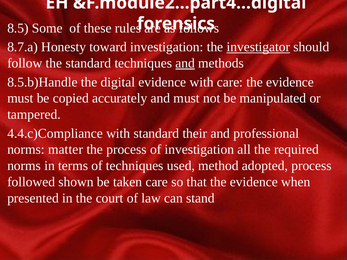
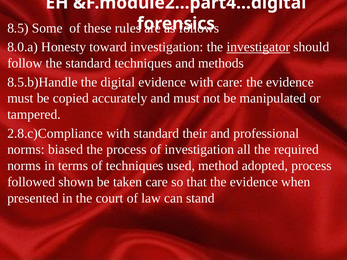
8.7.a: 8.7.a -> 8.0.a
and at (185, 63) underline: present -> none
4.4.c)Compliance: 4.4.c)Compliance -> 2.8.c)Compliance
matter: matter -> biased
